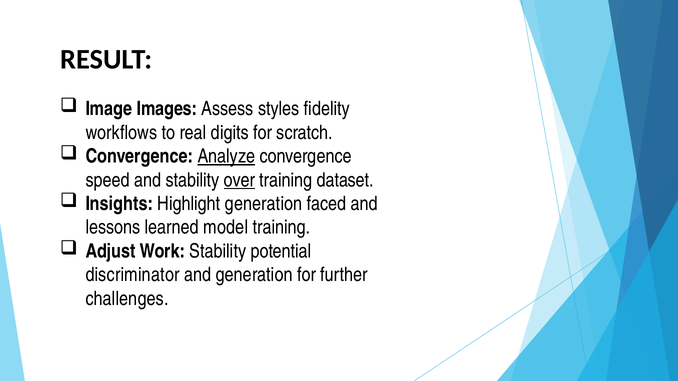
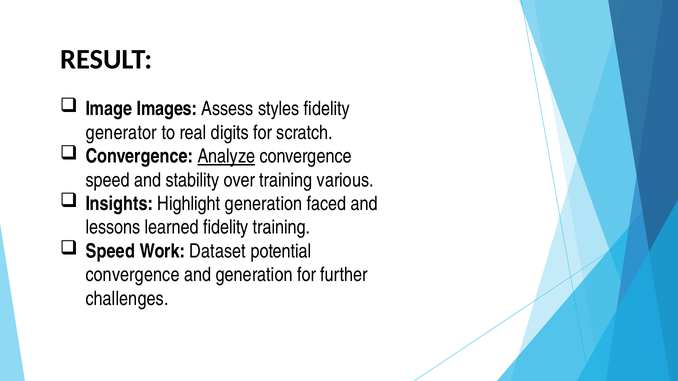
workflows: workflows -> generator
over underline: present -> none
dataset: dataset -> various
learned model: model -> fidelity
Adjust at (110, 251): Adjust -> Speed
Work Stability: Stability -> Dataset
discriminator at (133, 275): discriminator -> convergence
